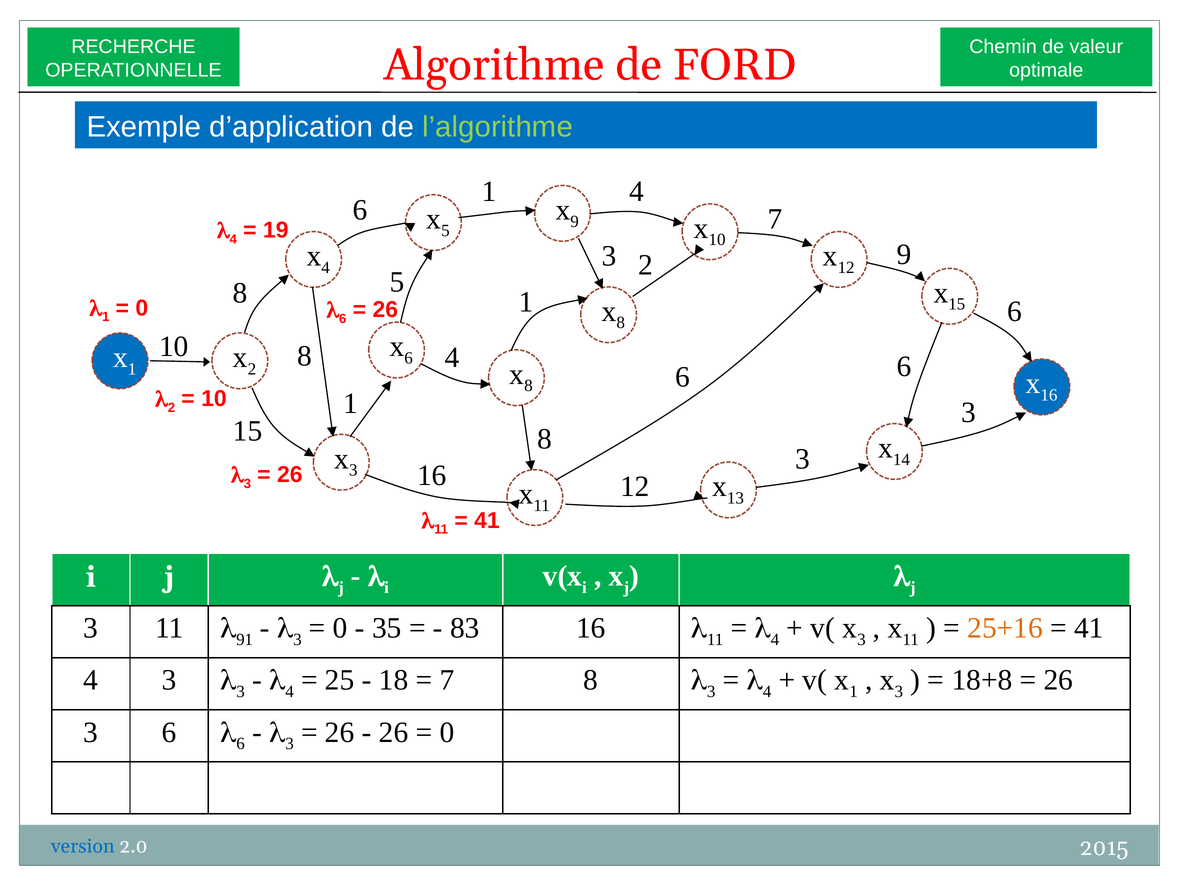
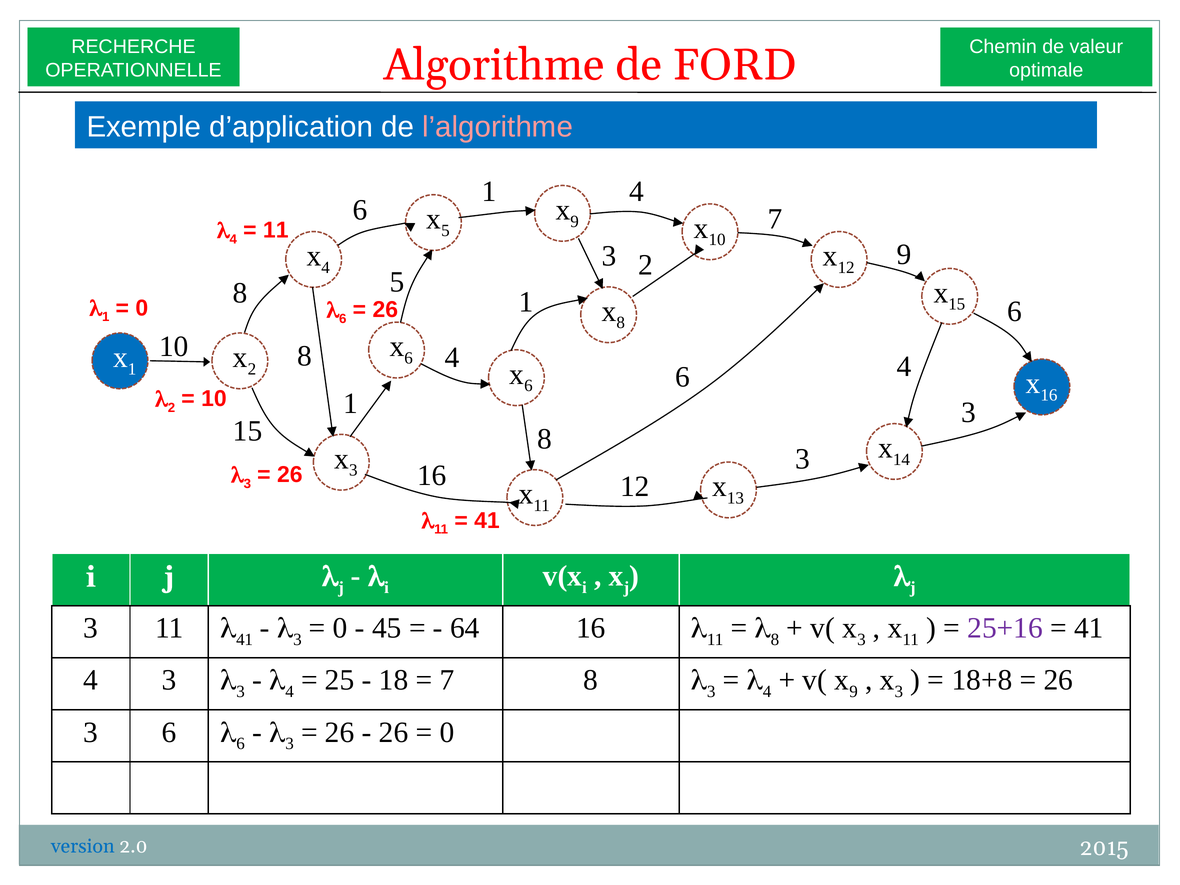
l’algorithme colour: light green -> pink
19 at (276, 230): 19 -> 11
8 at (528, 386): 8 -> 6
6 6: 6 -> 4
91 at (245, 640): 91 -> 41
35: 35 -> 45
83: 83 -> 64
4 at (775, 640): 4 -> 8
25+16 colour: orange -> purple
1 at (854, 692): 1 -> 9
